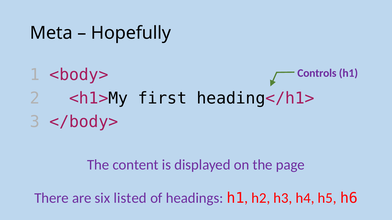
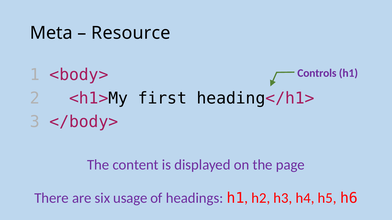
Hopefully: Hopefully -> Resource
listed: listed -> usage
